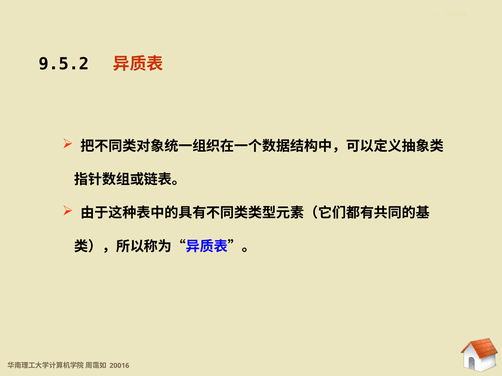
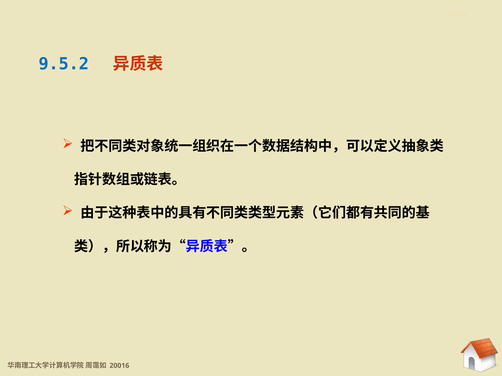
9.5.2 at (64, 64) colour: black -> blue
